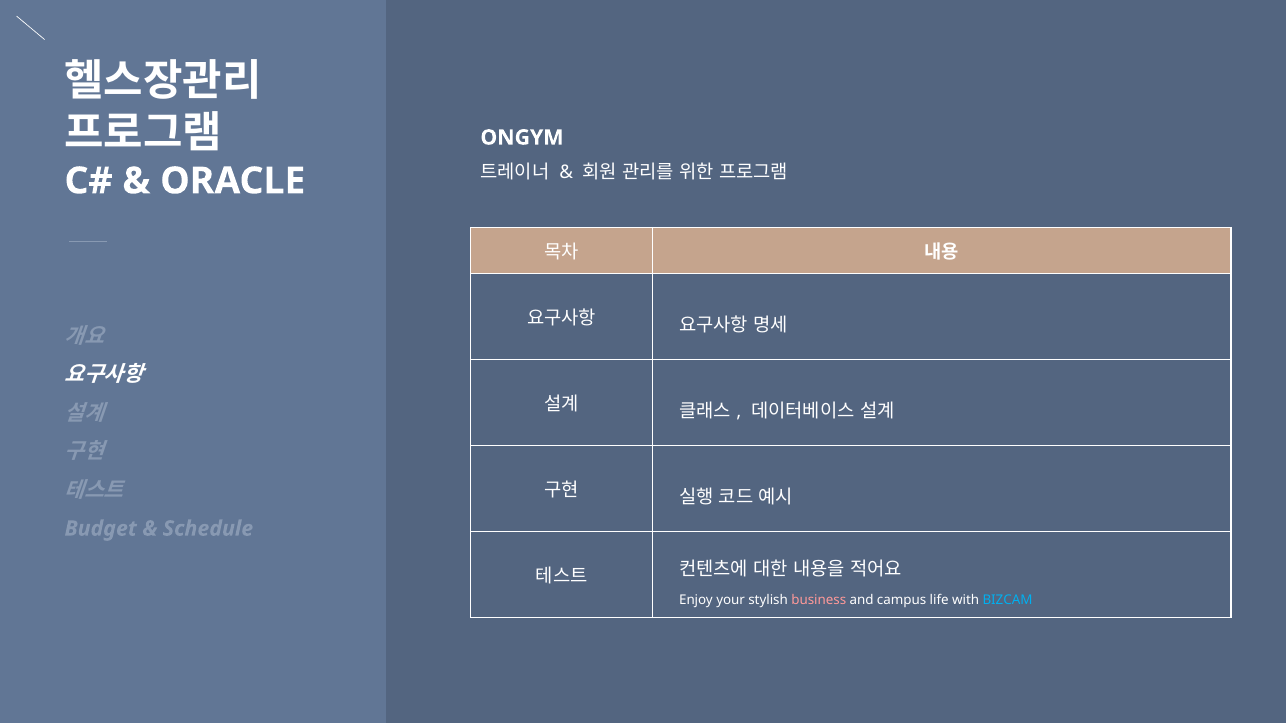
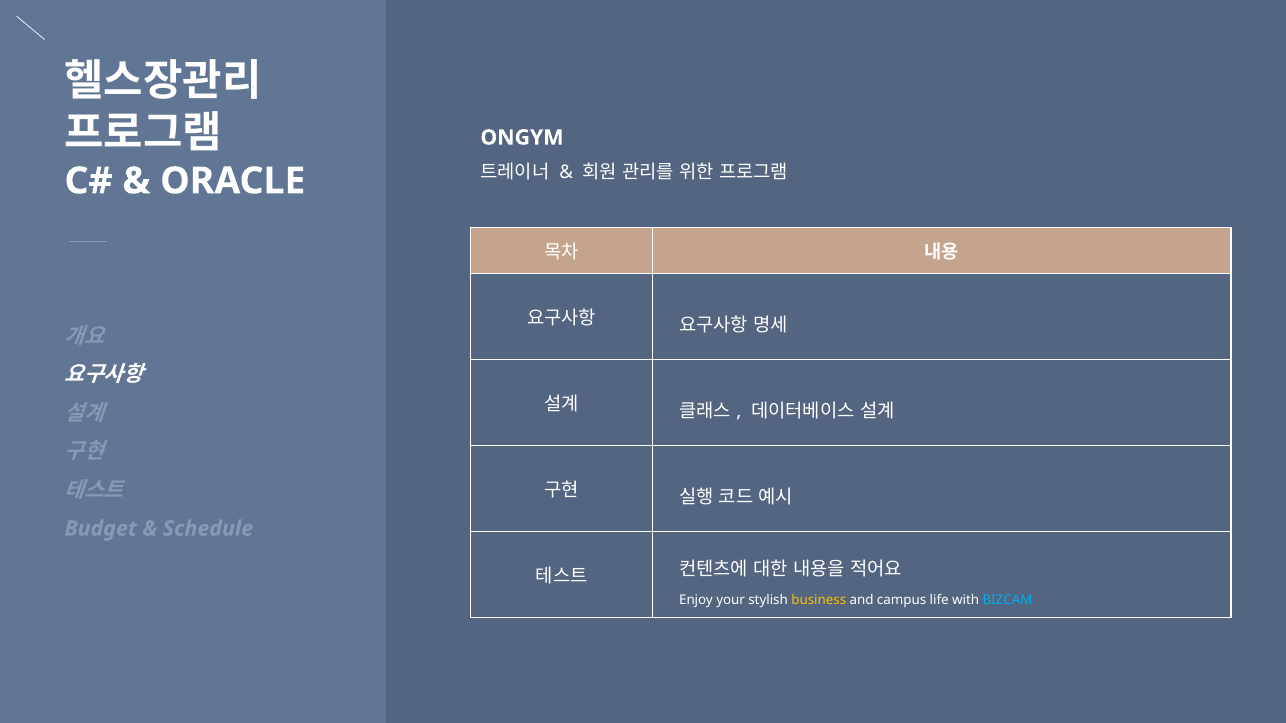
business colour: pink -> yellow
